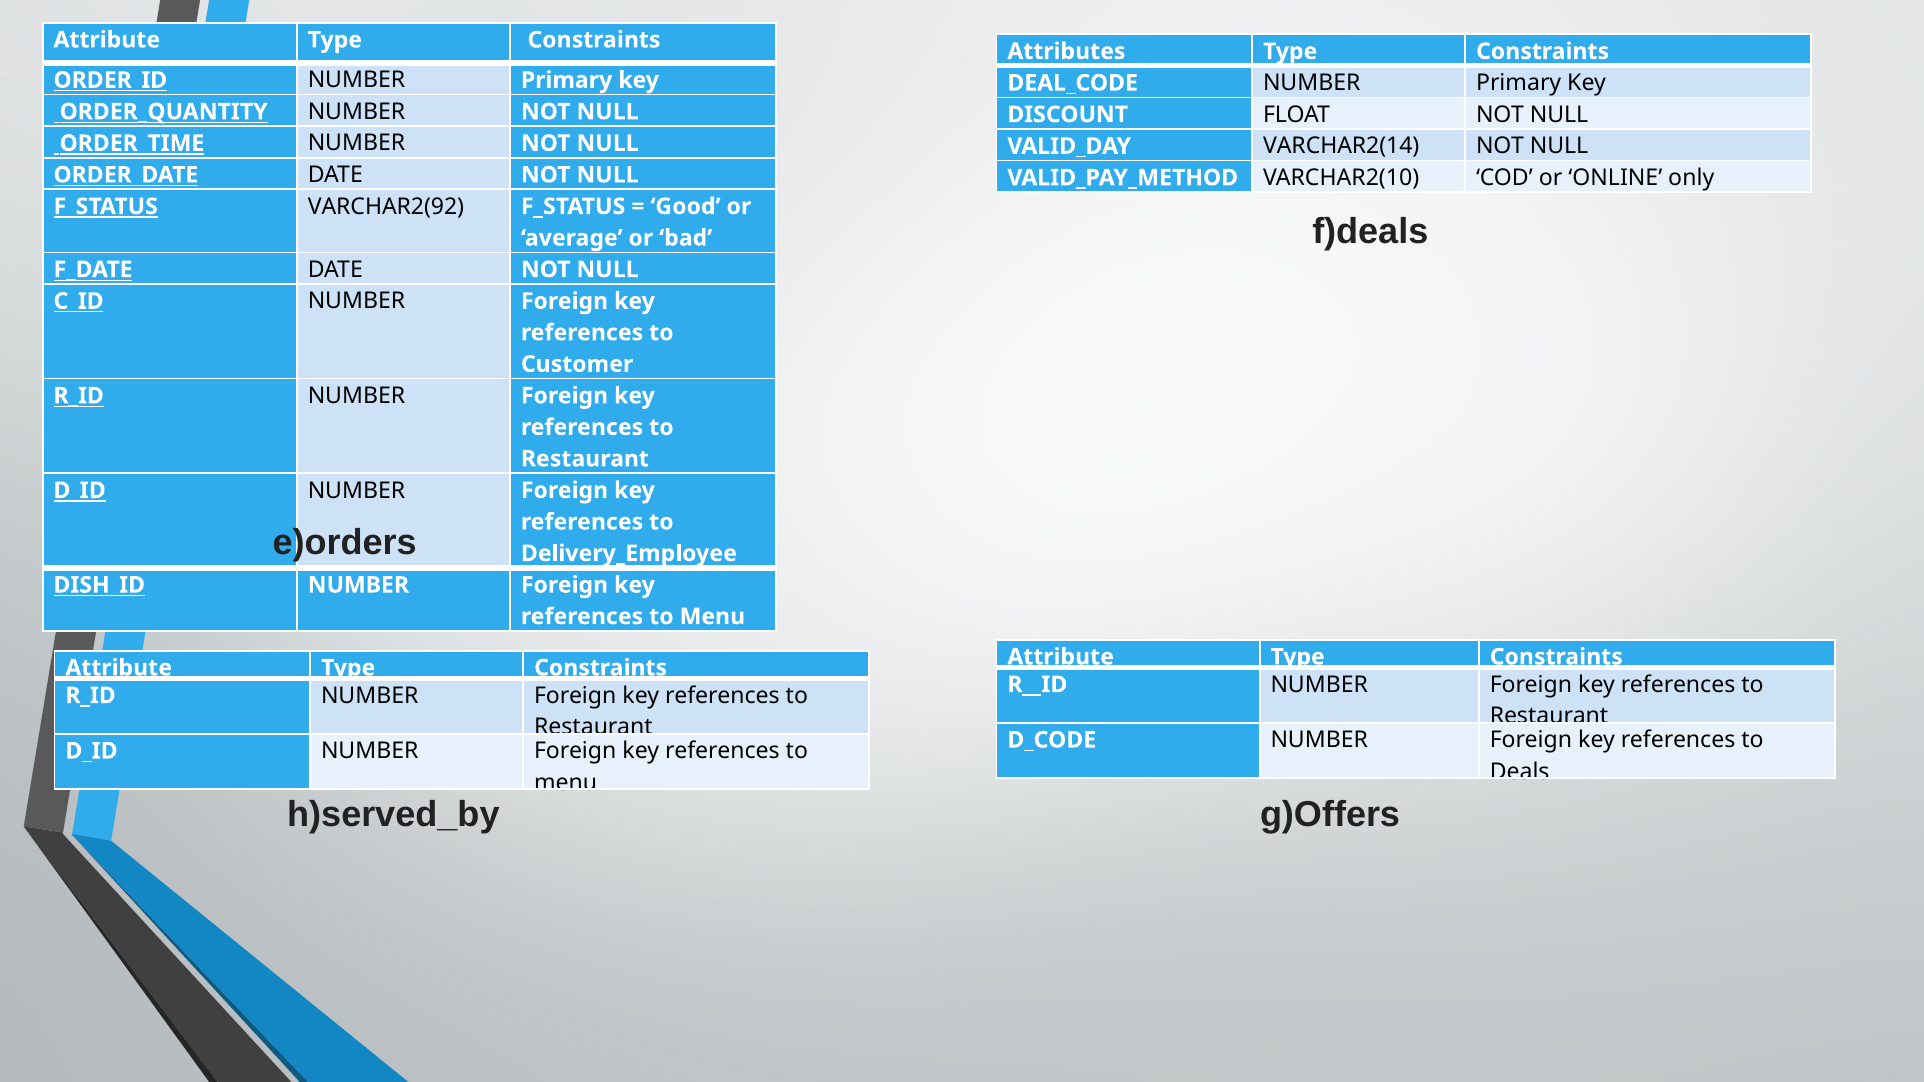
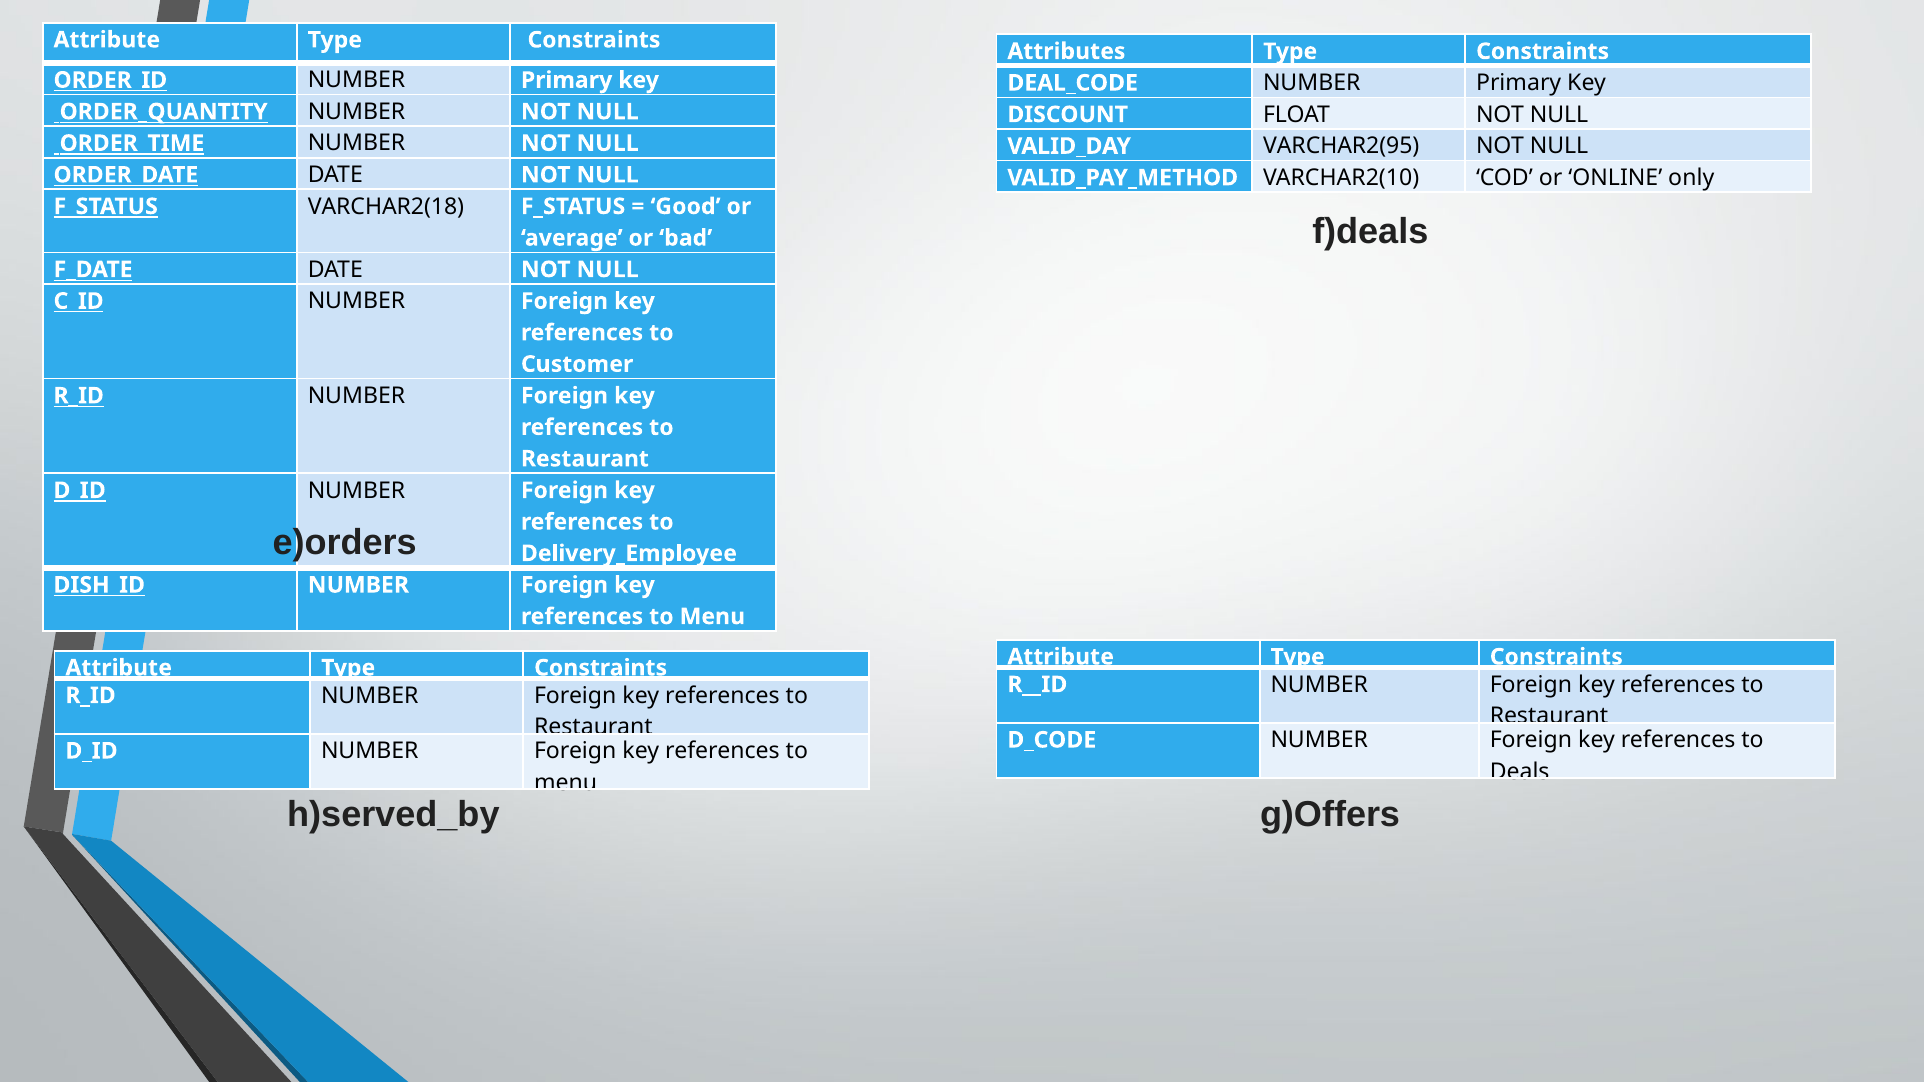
VARCHAR2(14: VARCHAR2(14 -> VARCHAR2(95
VARCHAR2(92: VARCHAR2(92 -> VARCHAR2(18
